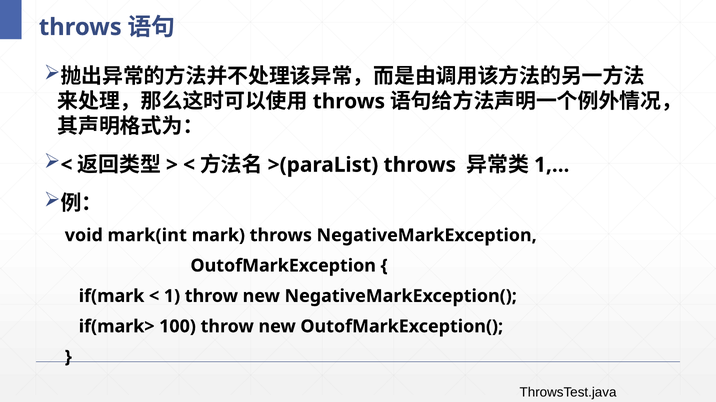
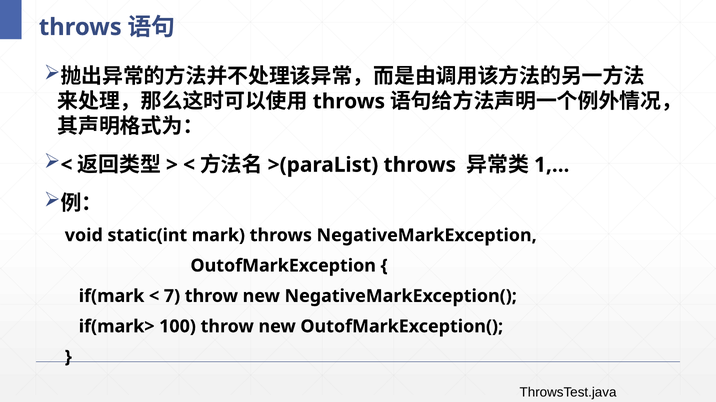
mark(int: mark(int -> static(int
1 at (172, 297): 1 -> 7
